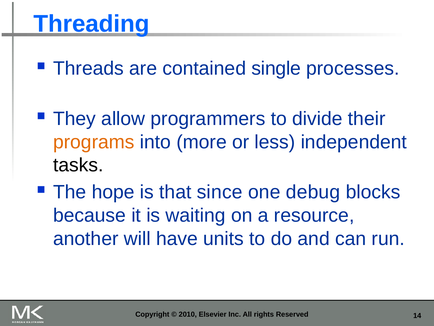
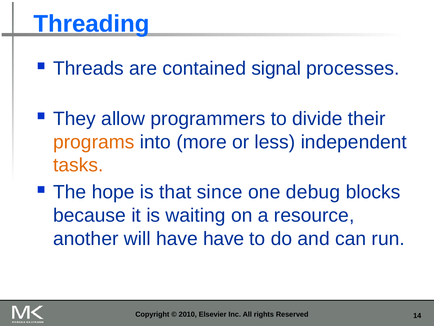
single: single -> signal
tasks colour: black -> orange
have units: units -> have
